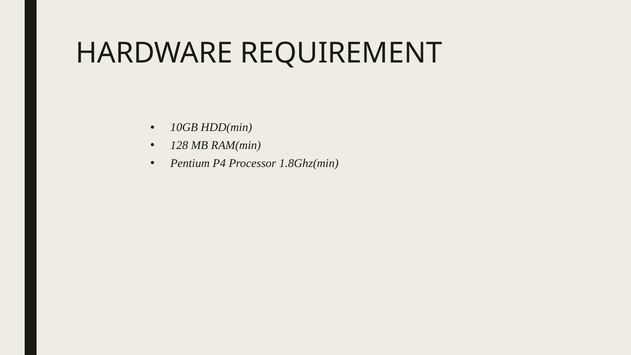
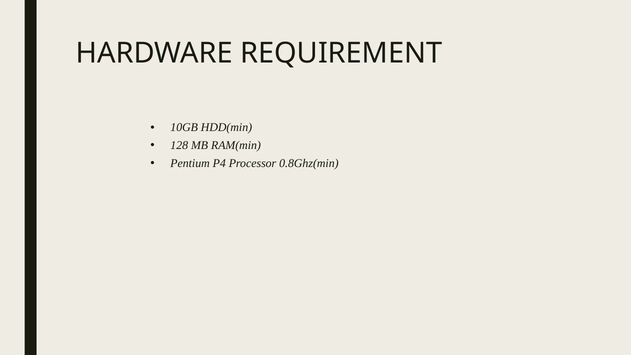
1.8Ghz(min: 1.8Ghz(min -> 0.8Ghz(min
